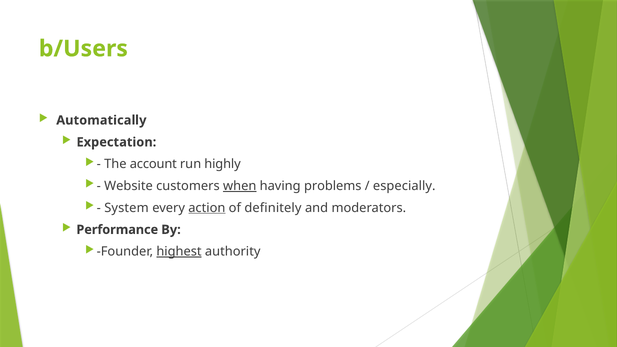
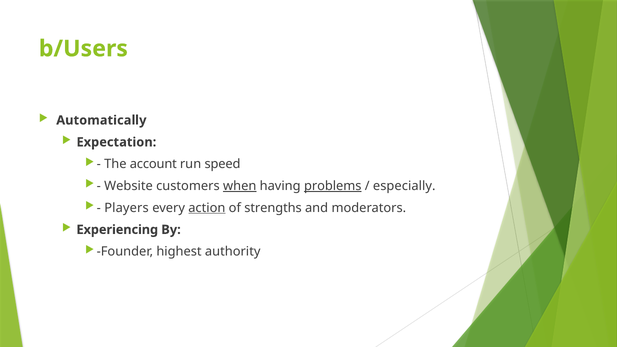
highly: highly -> speed
problems underline: none -> present
System: System -> Players
definitely: definitely -> strengths
Performance: Performance -> Experiencing
highest underline: present -> none
